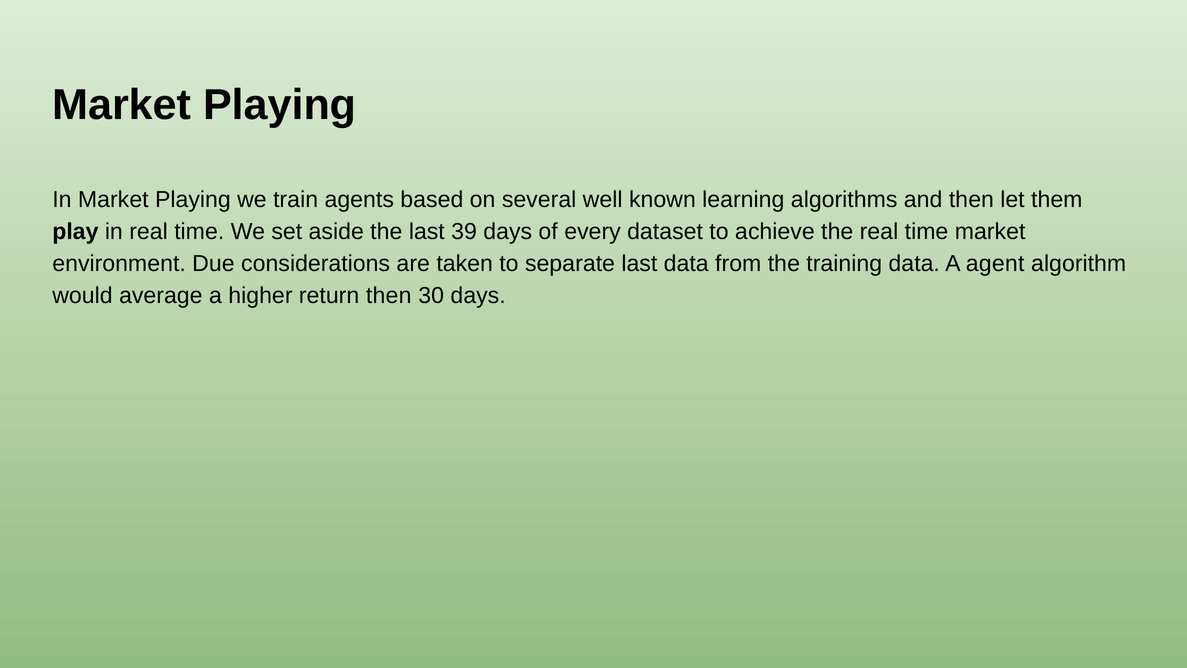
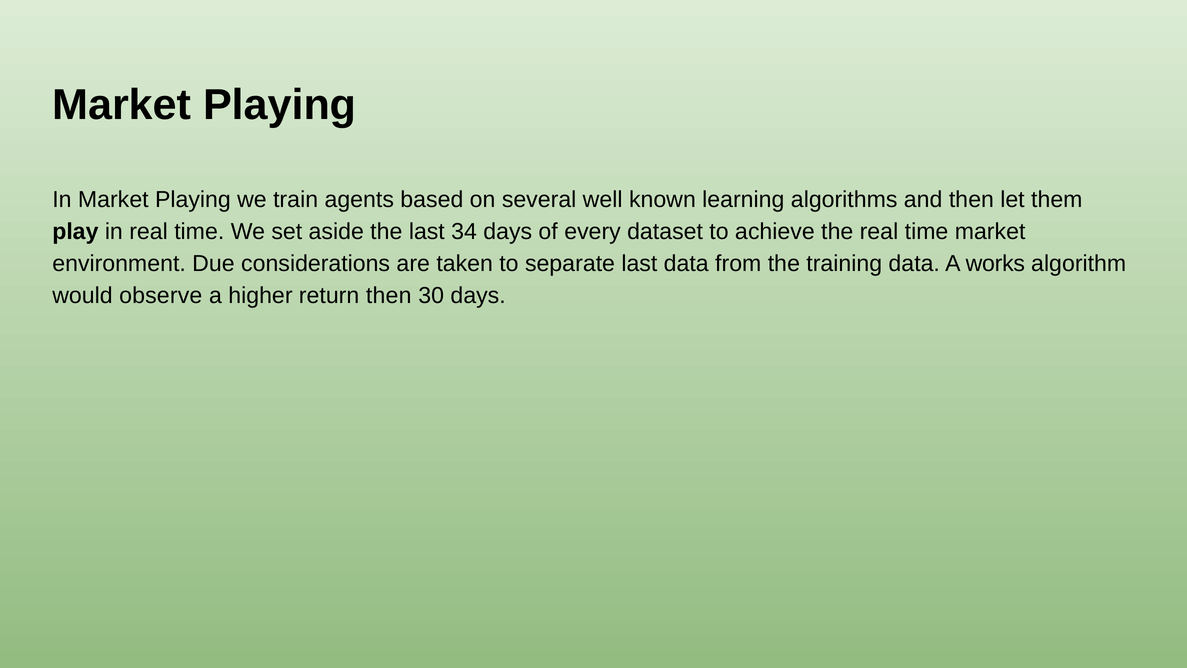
39: 39 -> 34
agent: agent -> works
average: average -> observe
